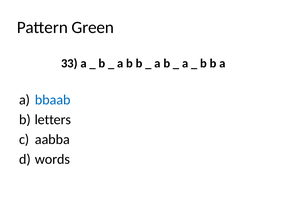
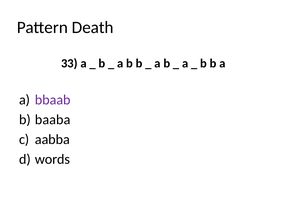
Green: Green -> Death
bbaab colour: blue -> purple
letters: letters -> baaba
